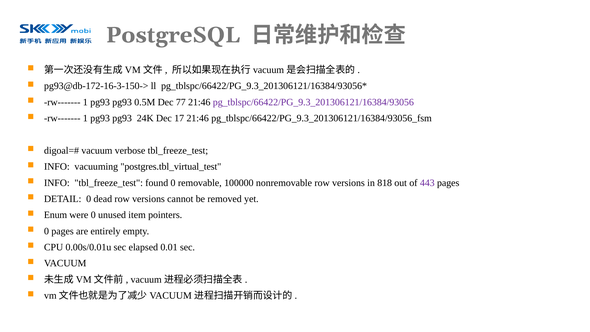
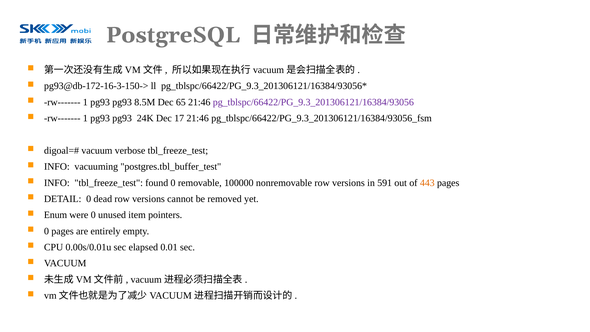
0.5M: 0.5M -> 8.5M
77: 77 -> 65
postgres.tbl_virtual_test: postgres.tbl_virtual_test -> postgres.tbl_buffer_test
818: 818 -> 591
443 colour: purple -> orange
